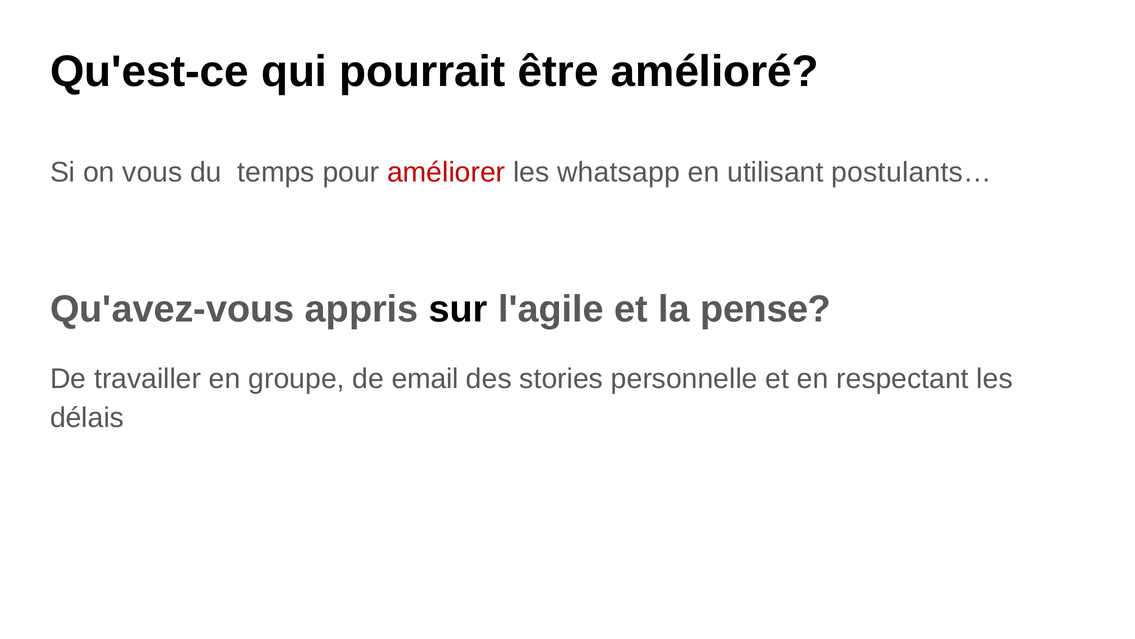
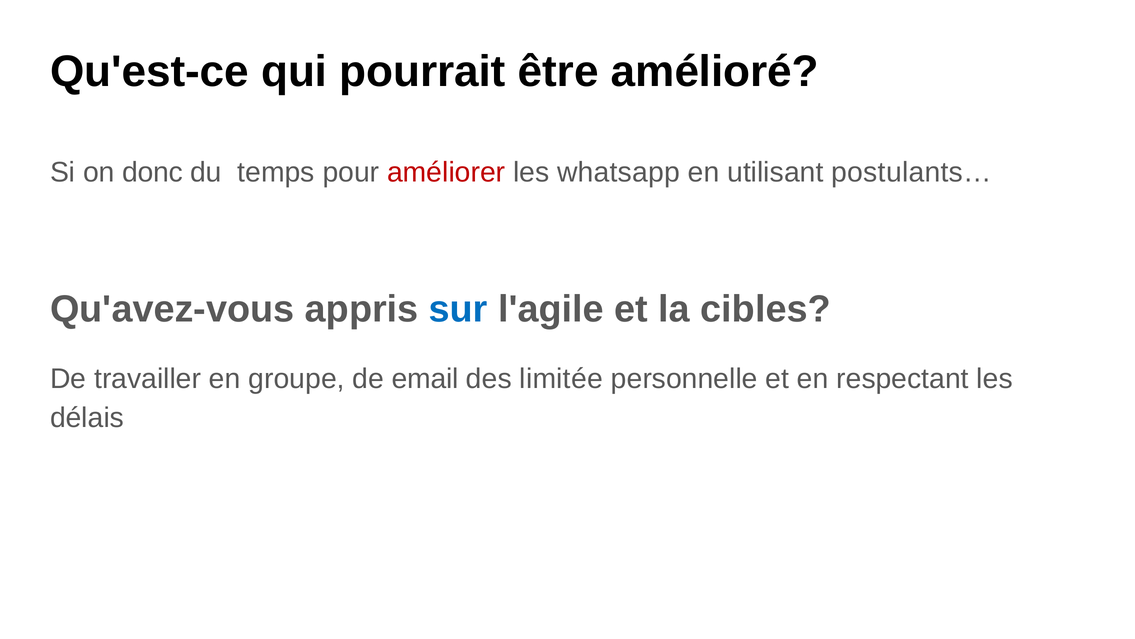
vous: vous -> donc
sur colour: black -> blue
pense: pense -> cibles
stories: stories -> limitée
